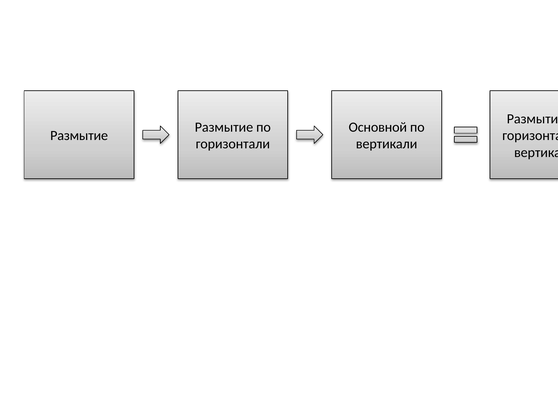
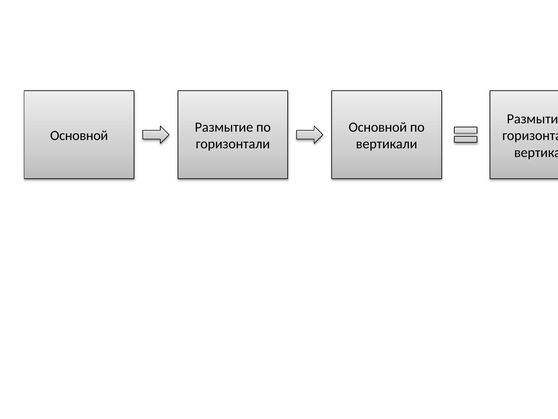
Размытие at (79, 135): Размытие -> Основной
